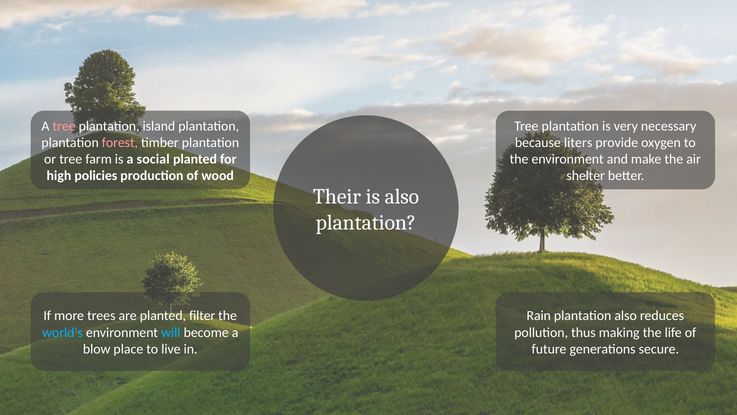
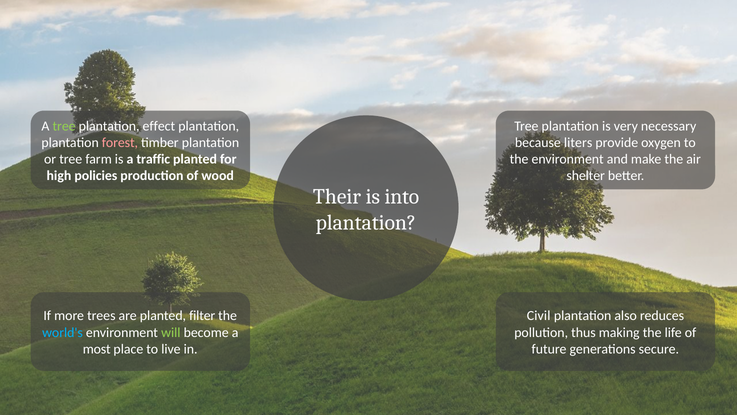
tree at (64, 126) colour: pink -> light green
island: island -> effect
social: social -> traffic
is also: also -> into
Rain: Rain -> Civil
will colour: light blue -> light green
blow: blow -> most
